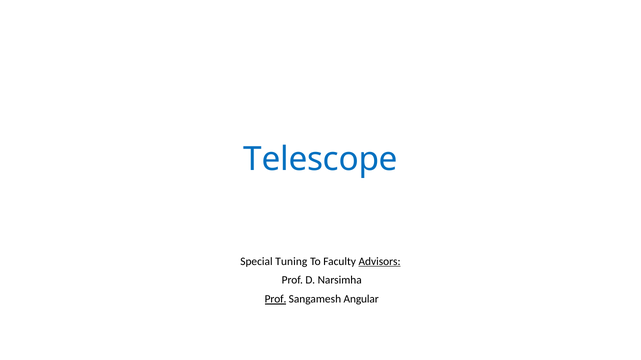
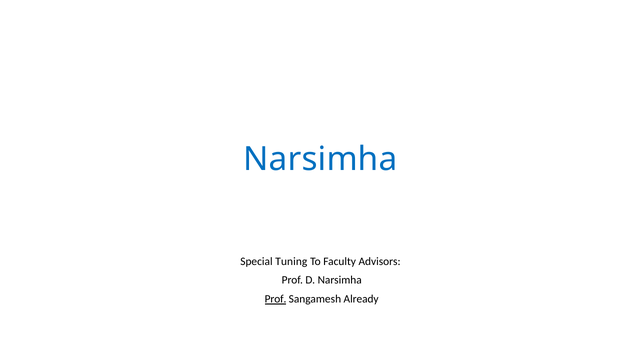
Telescope at (321, 160): Telescope -> Narsimha
Advisors underline: present -> none
Angular: Angular -> Already
